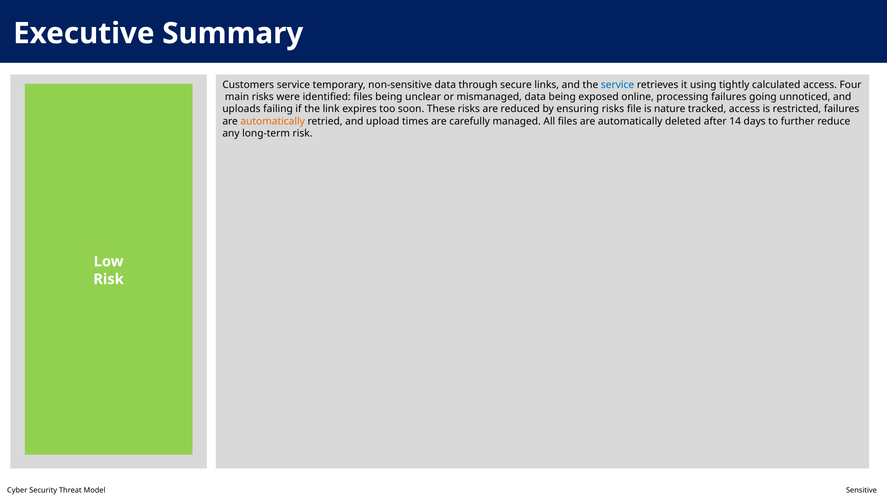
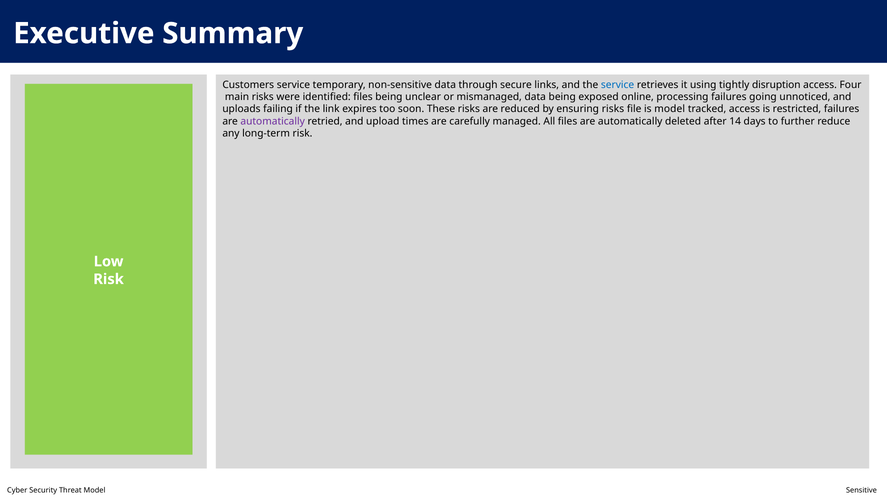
calculated: calculated -> disruption
is nature: nature -> model
automatically at (273, 121) colour: orange -> purple
